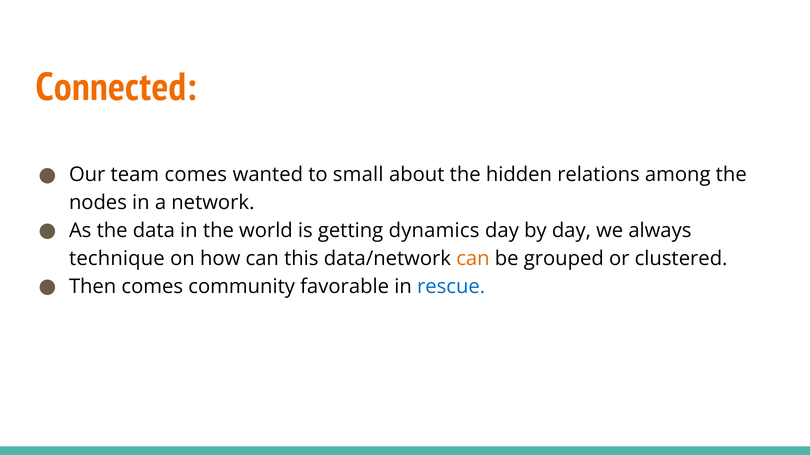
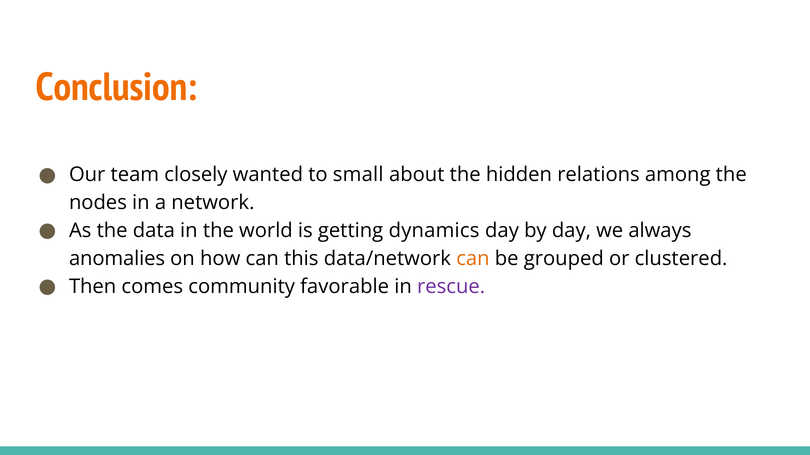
Connected: Connected -> Conclusion
team comes: comes -> closely
technique: technique -> anomalies
rescue colour: blue -> purple
